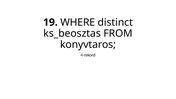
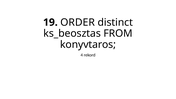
WHERE: WHERE -> ORDER
